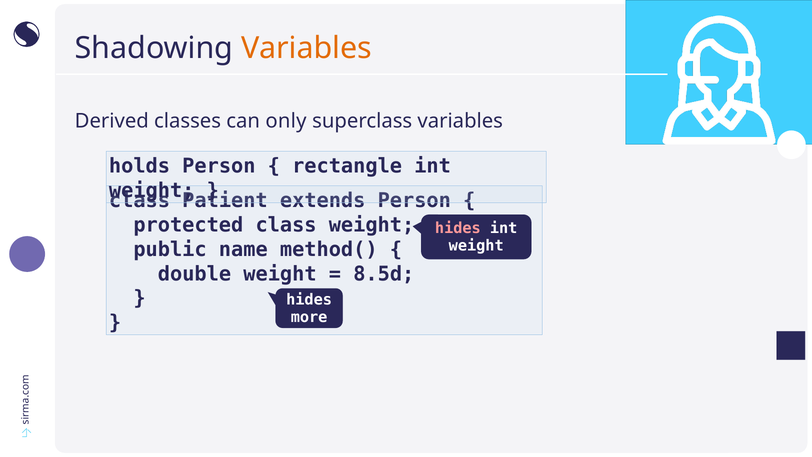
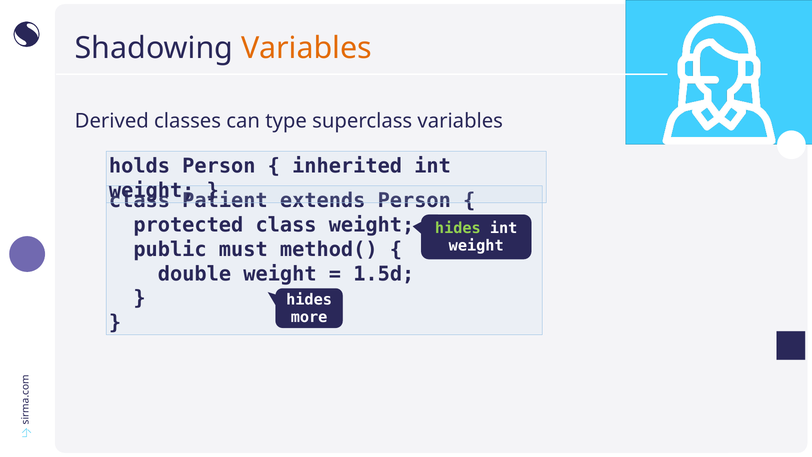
only: only -> type
rectangle: rectangle -> inherited
hides at (458, 228) colour: pink -> light green
name: name -> must
8.5d: 8.5d -> 1.5d
